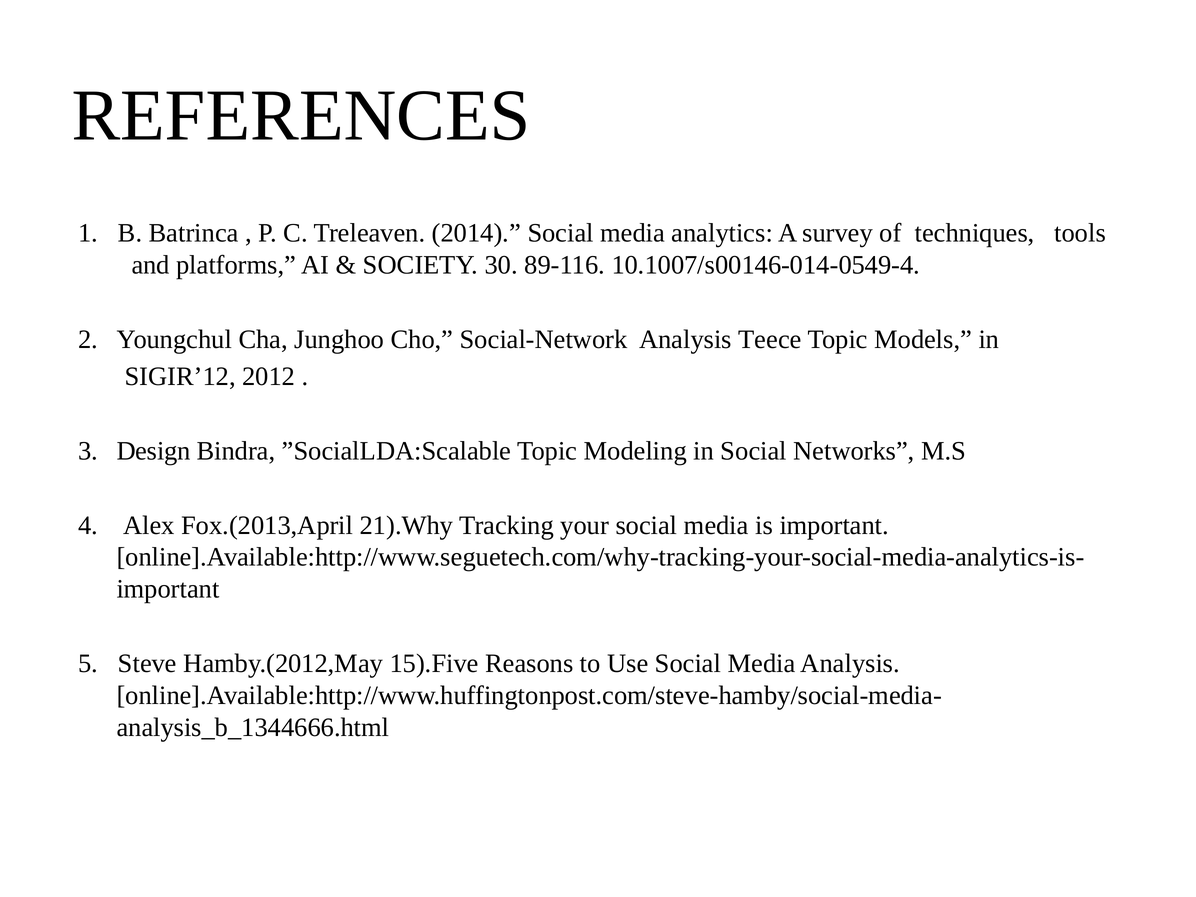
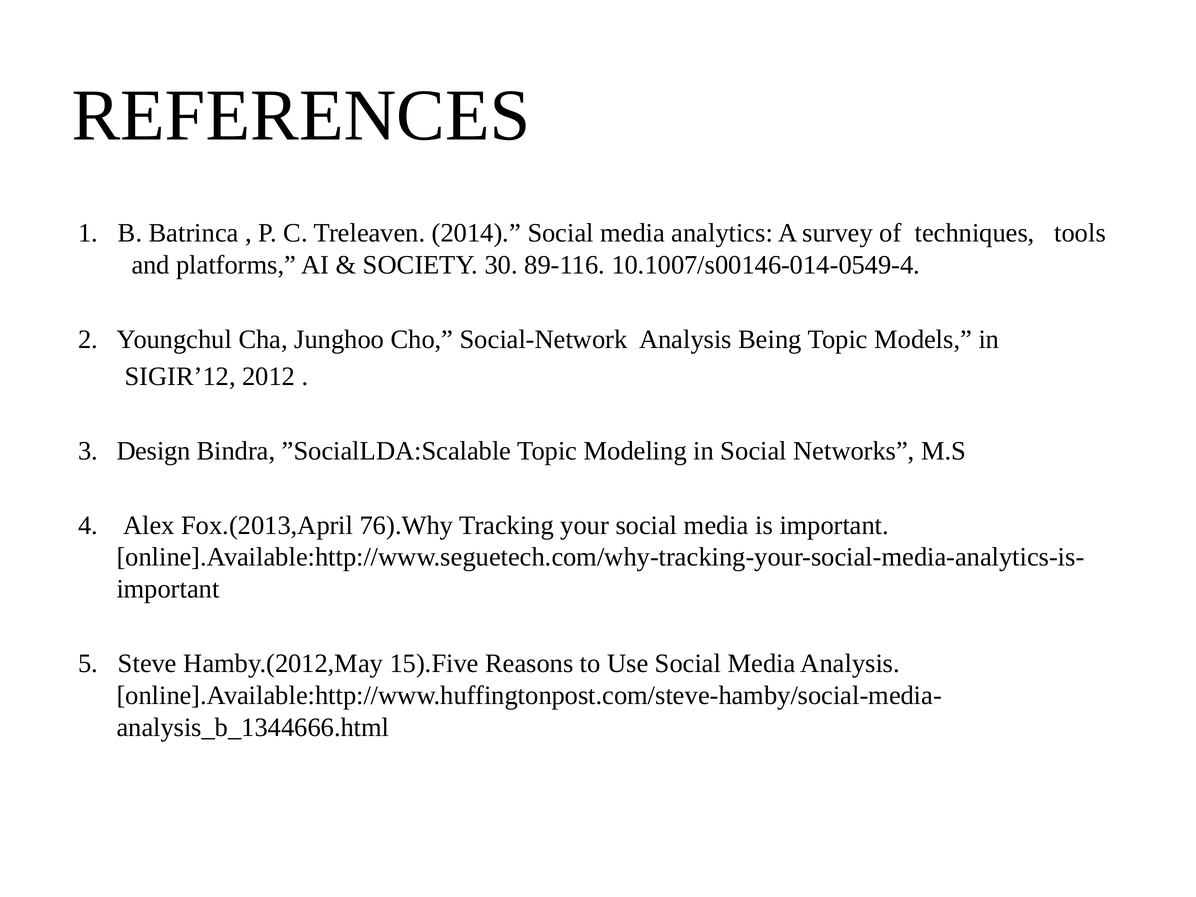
Teece: Teece -> Being
21).Why: 21).Why -> 76).Why
